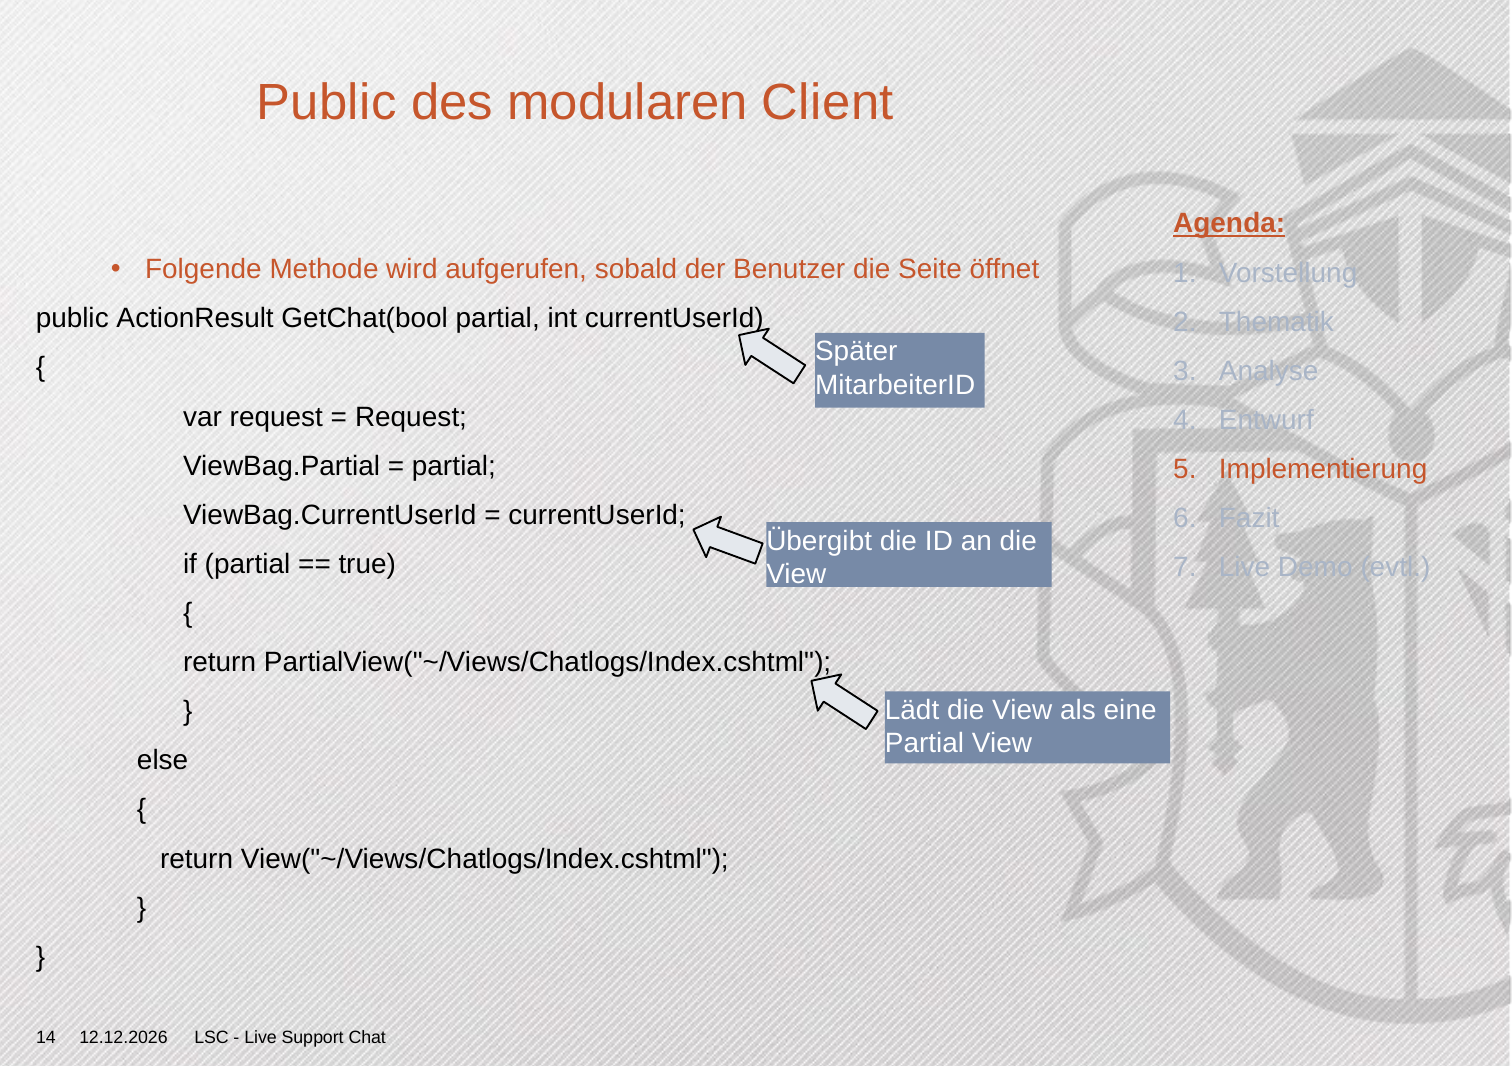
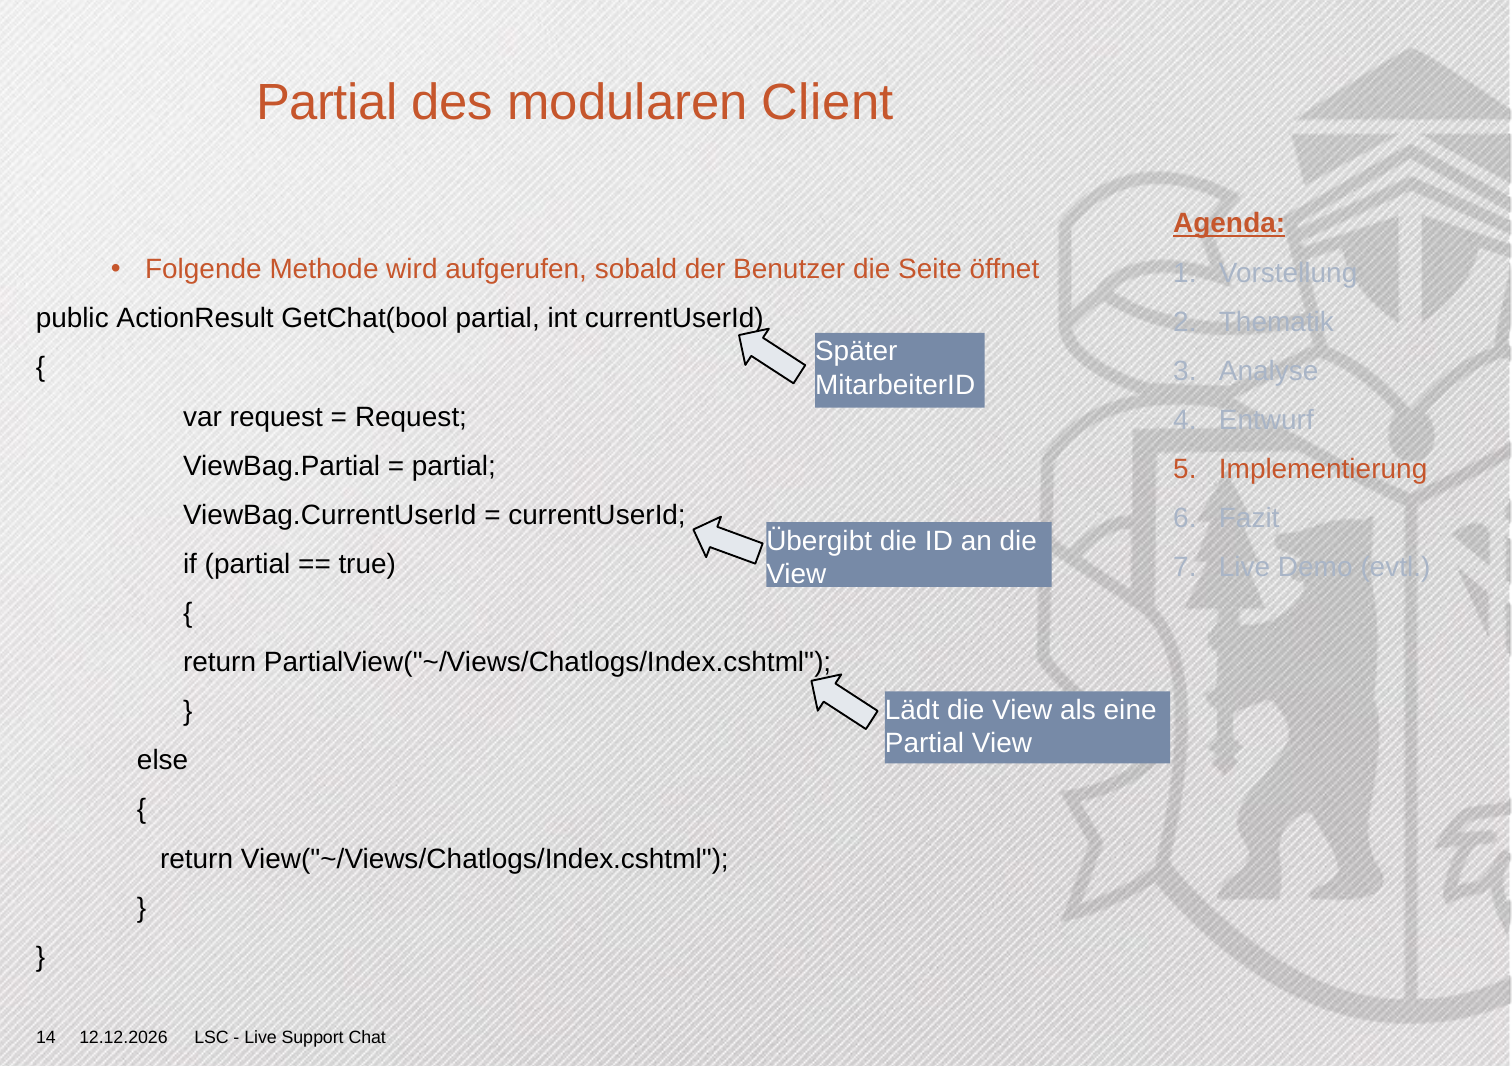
Public at (326, 103): Public -> Partial
